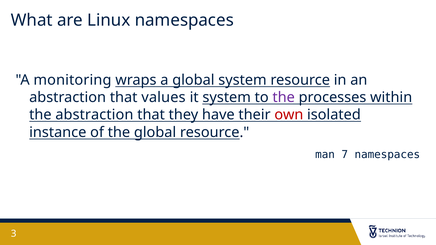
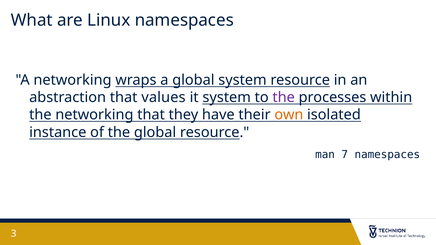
A monitoring: monitoring -> networking
the abstraction: abstraction -> networking
own colour: red -> orange
